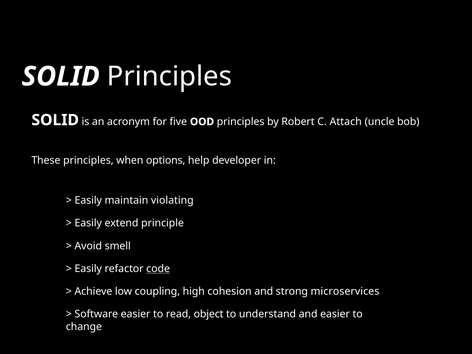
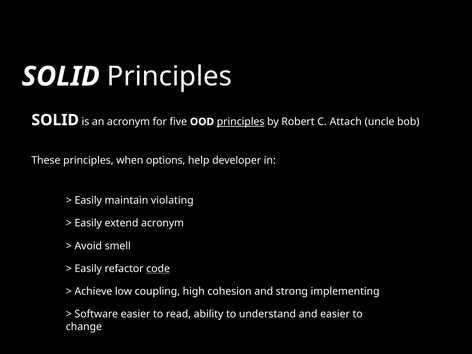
principles at (241, 122) underline: none -> present
extend principle: principle -> acronym
microservices: microservices -> implementing
object: object -> ability
